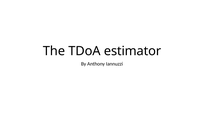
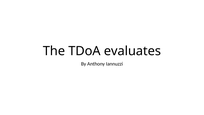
estimator: estimator -> evaluates
